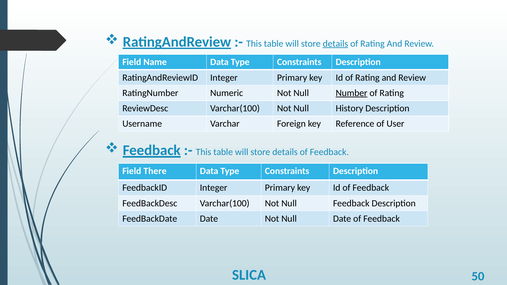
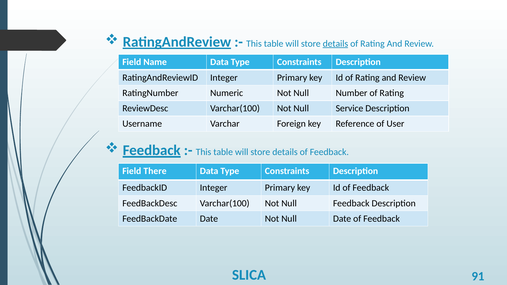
Number underline: present -> none
History: History -> Service
50: 50 -> 91
